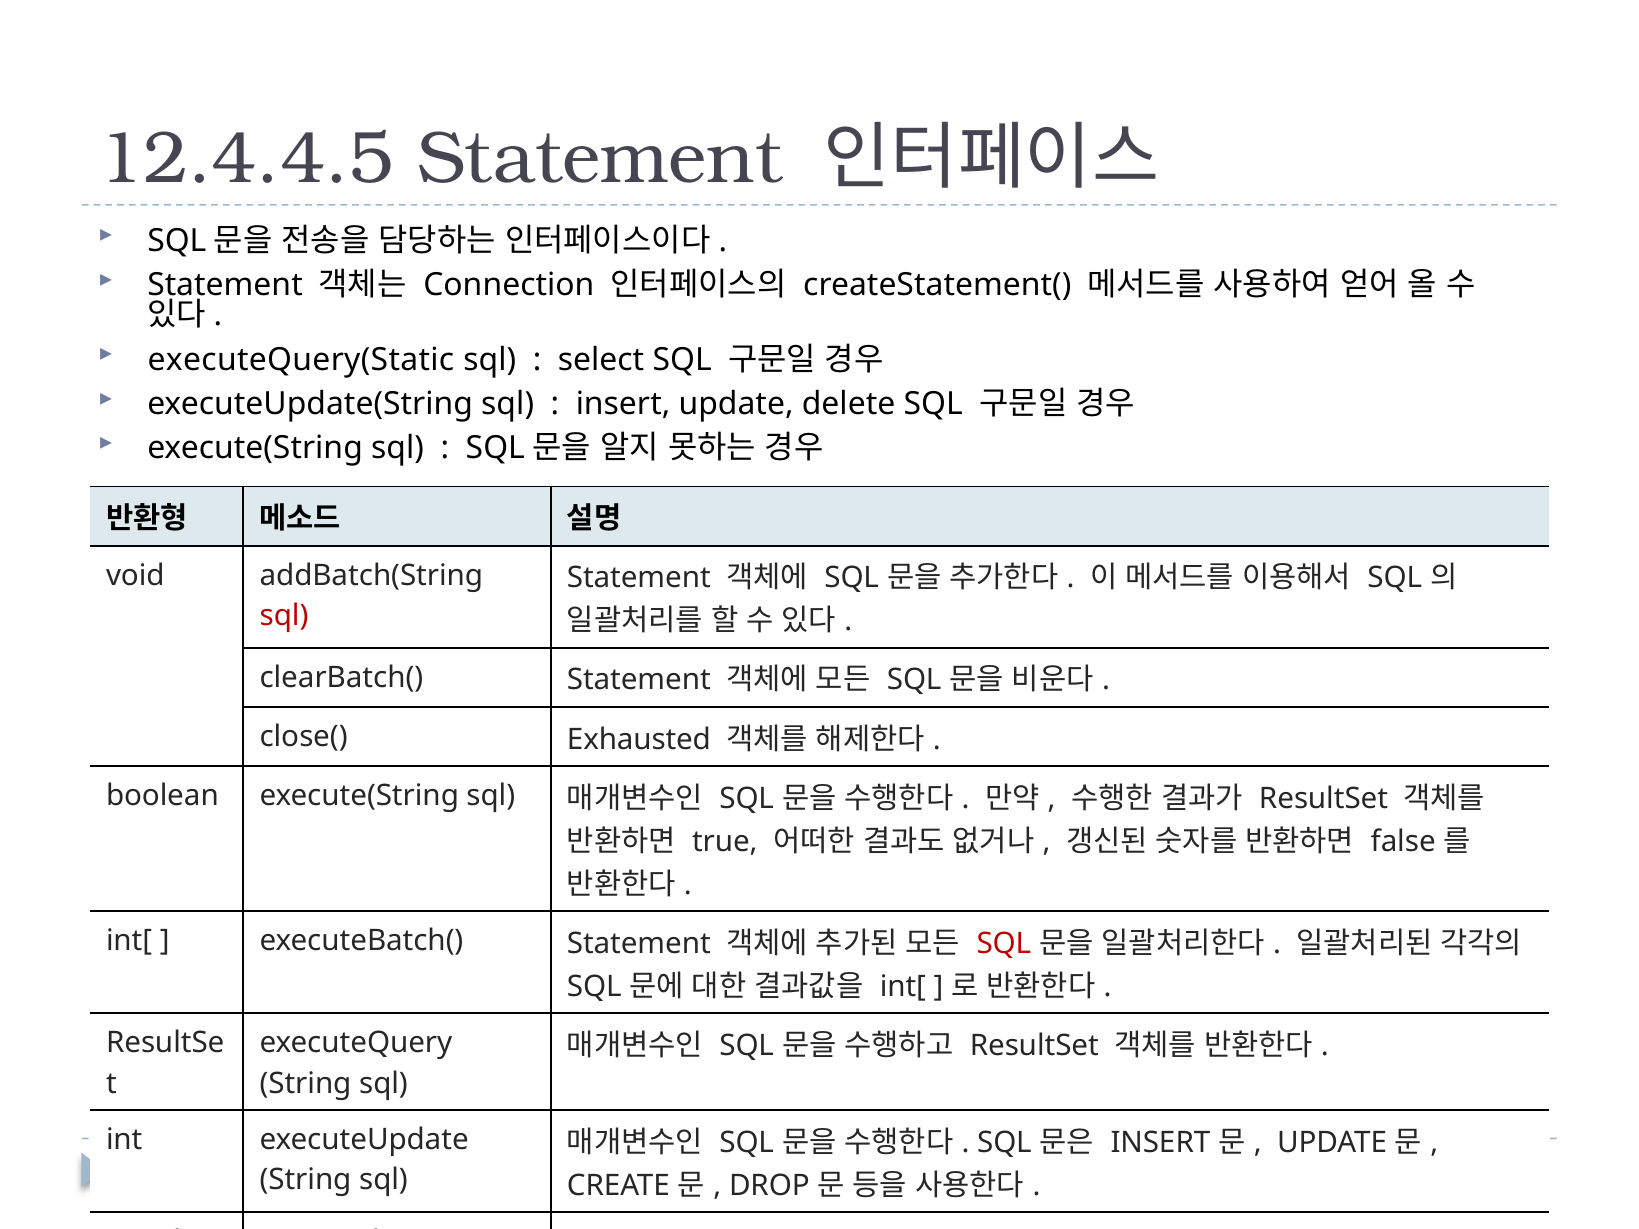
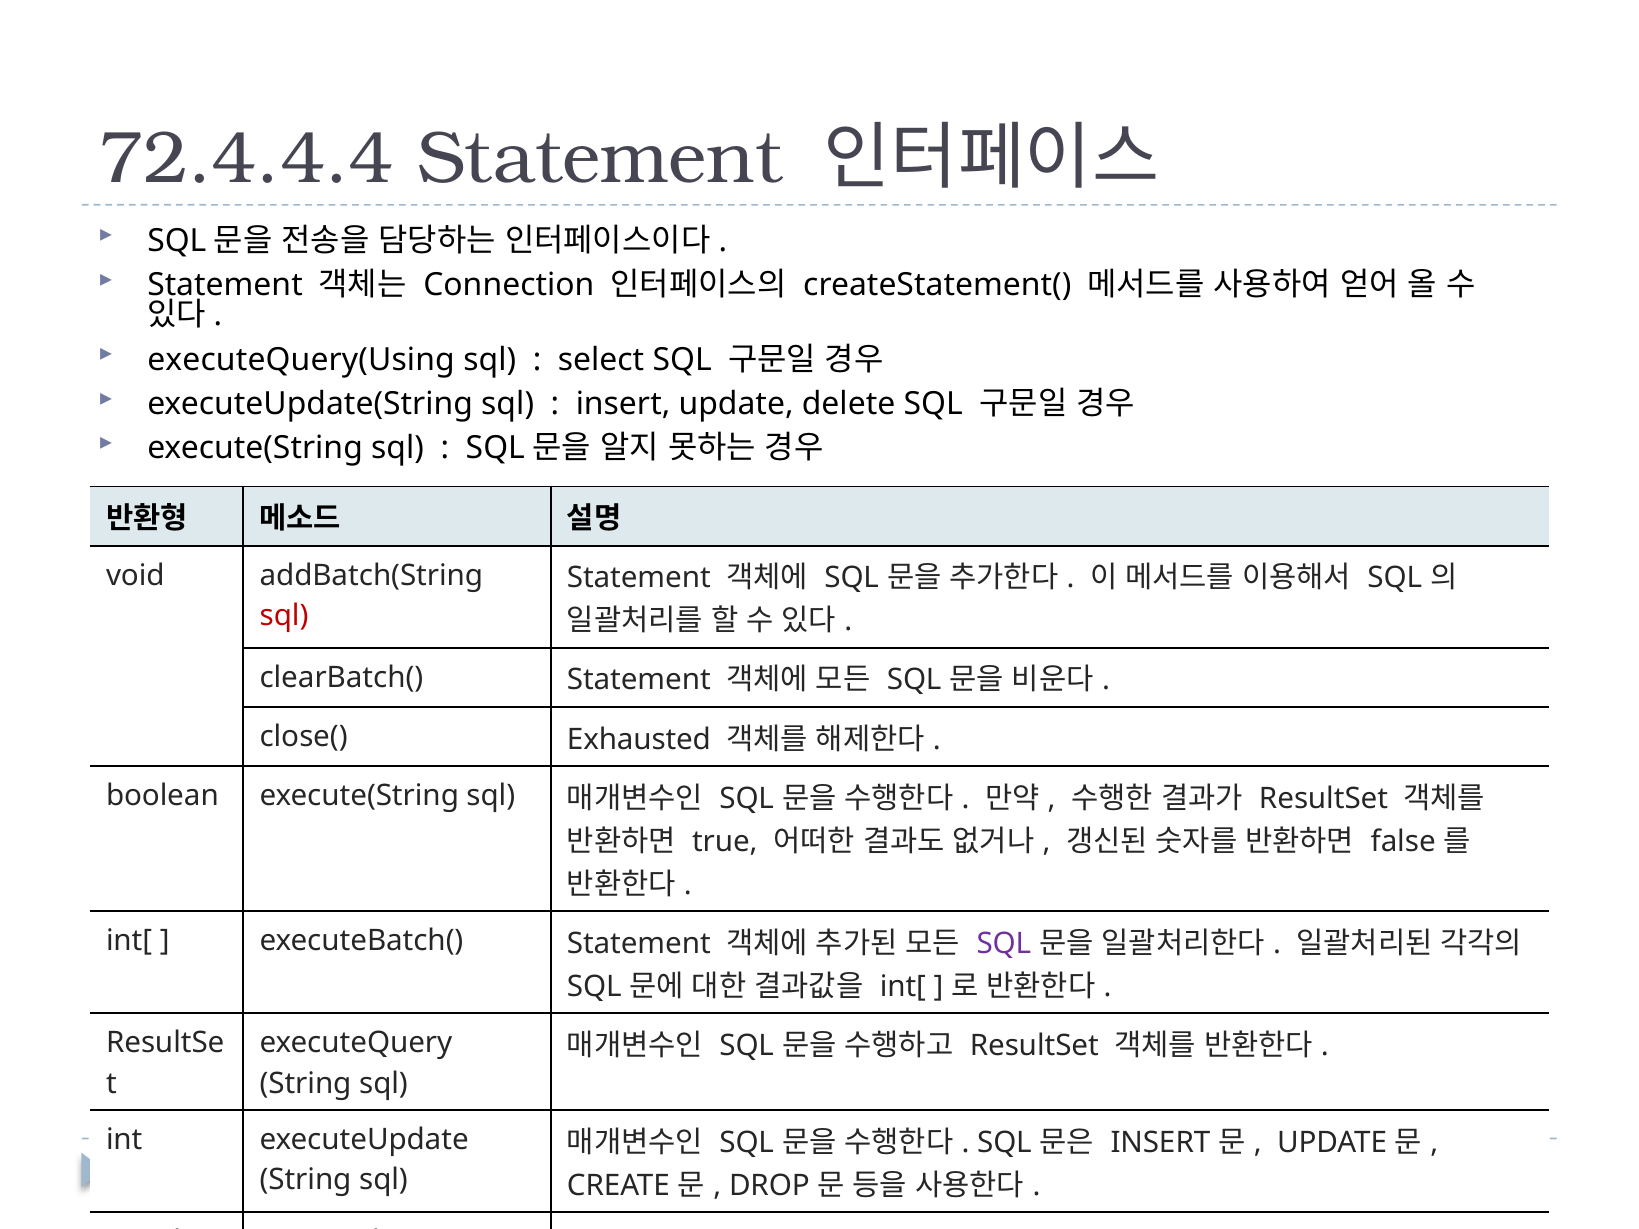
12.4.4.5: 12.4.4.5 -> 72.4.4.4
executeQuery(Static: executeQuery(Static -> executeQuery(Using
SQL at (1004, 944) colour: red -> purple
